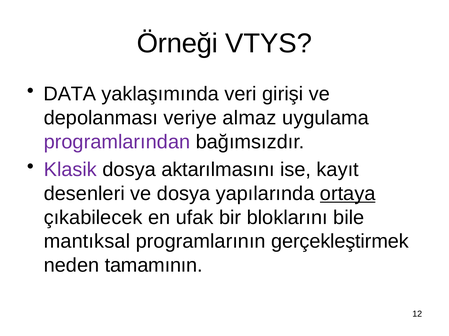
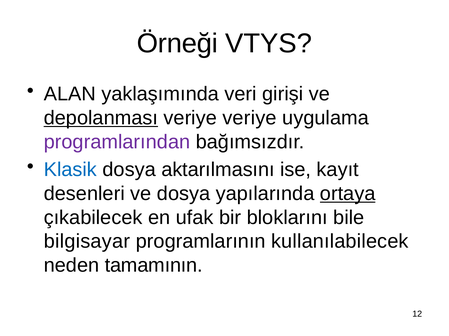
DATA: DATA -> ALAN
depolanması underline: none -> present
veriye almaz: almaz -> veriye
Klasik colour: purple -> blue
mantıksal: mantıksal -> bilgisayar
gerçekleştirmek: gerçekleştirmek -> kullanılabilecek
